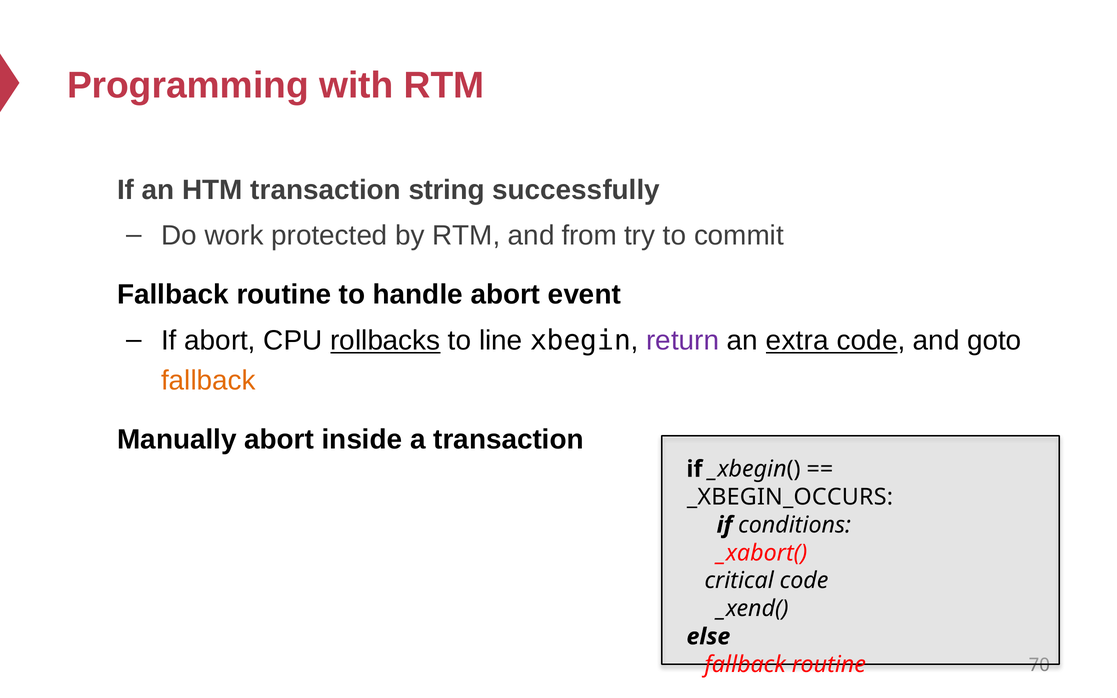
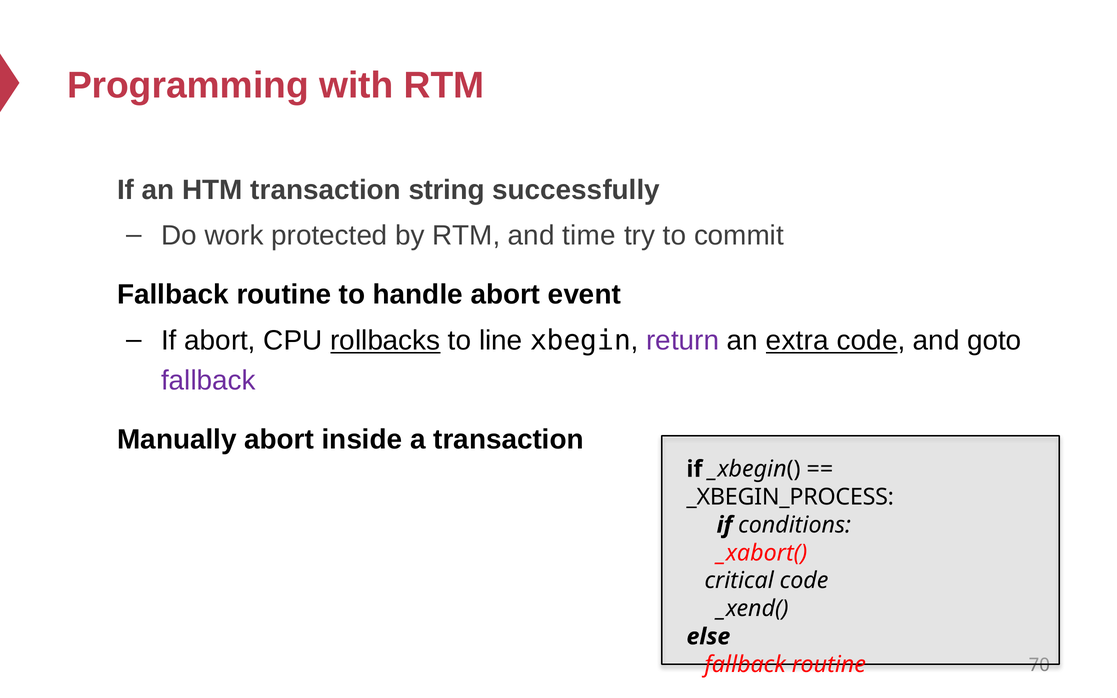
from: from -> time
fallback at (209, 381) colour: orange -> purple
_XBEGIN_OCCURS: _XBEGIN_OCCURS -> _XBEGIN_PROCESS
